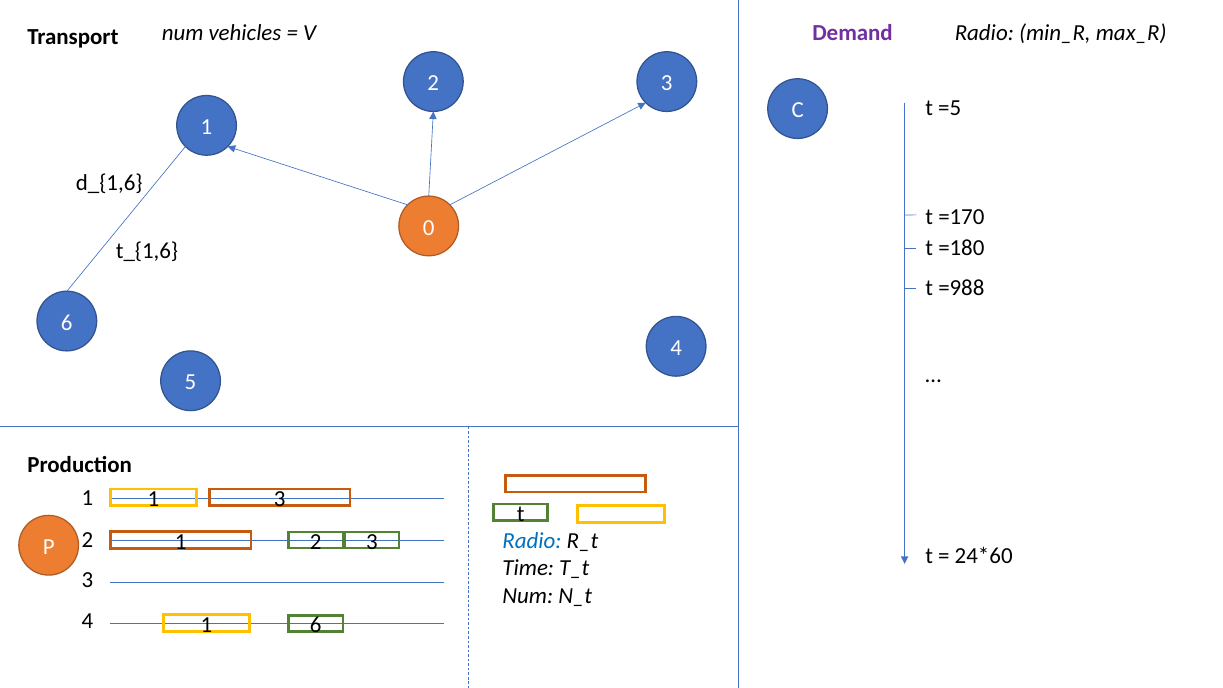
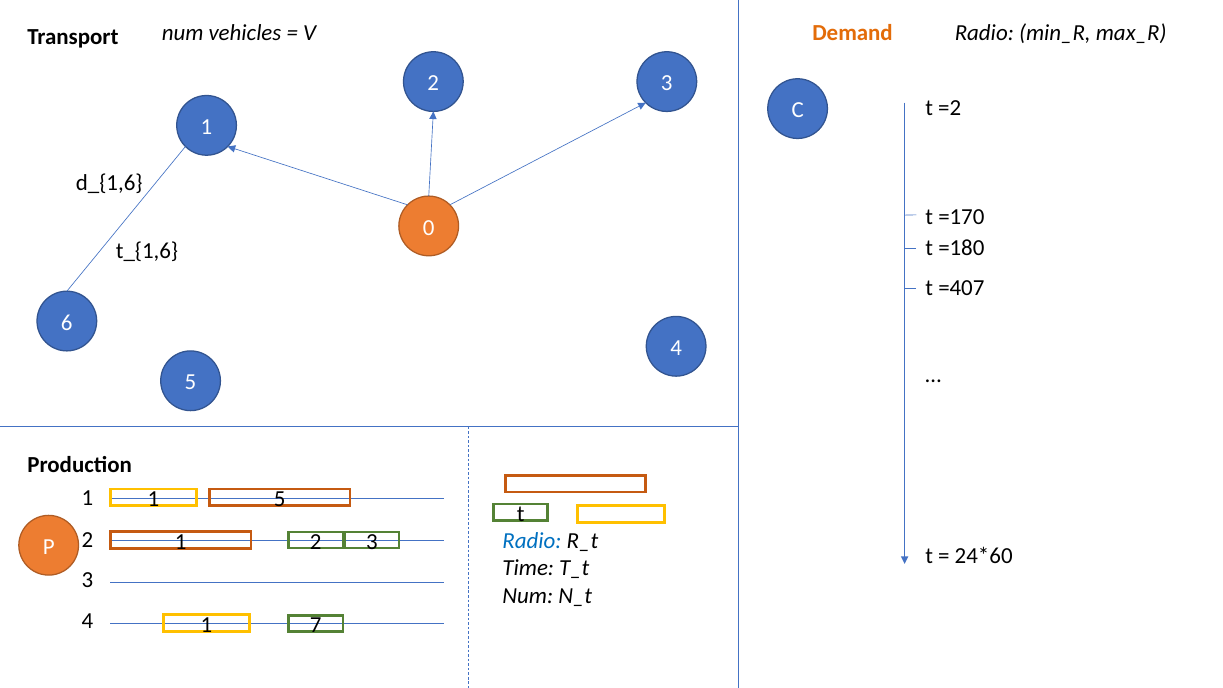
Demand colour: purple -> orange
=5: =5 -> =2
=988: =988 -> =407
1 3: 3 -> 5
1 6: 6 -> 7
